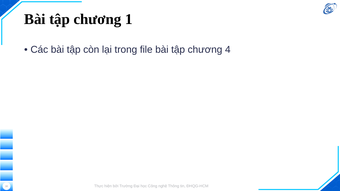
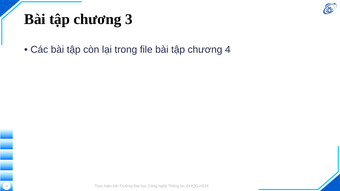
1: 1 -> 3
